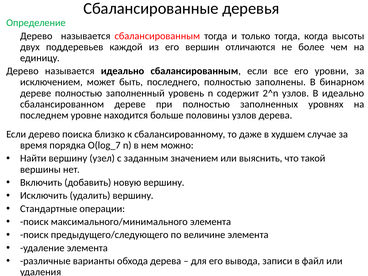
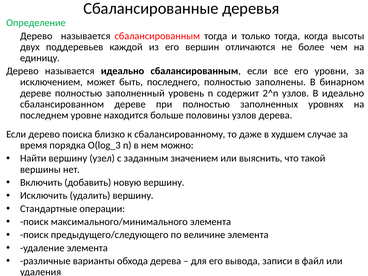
O(log_7: O(log_7 -> O(log_3
